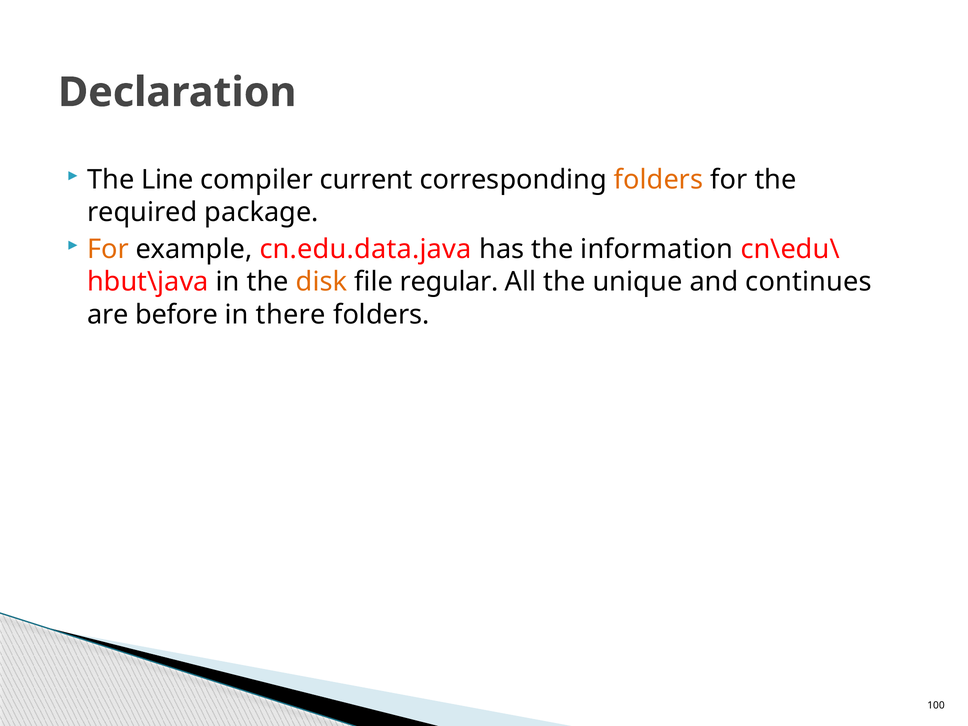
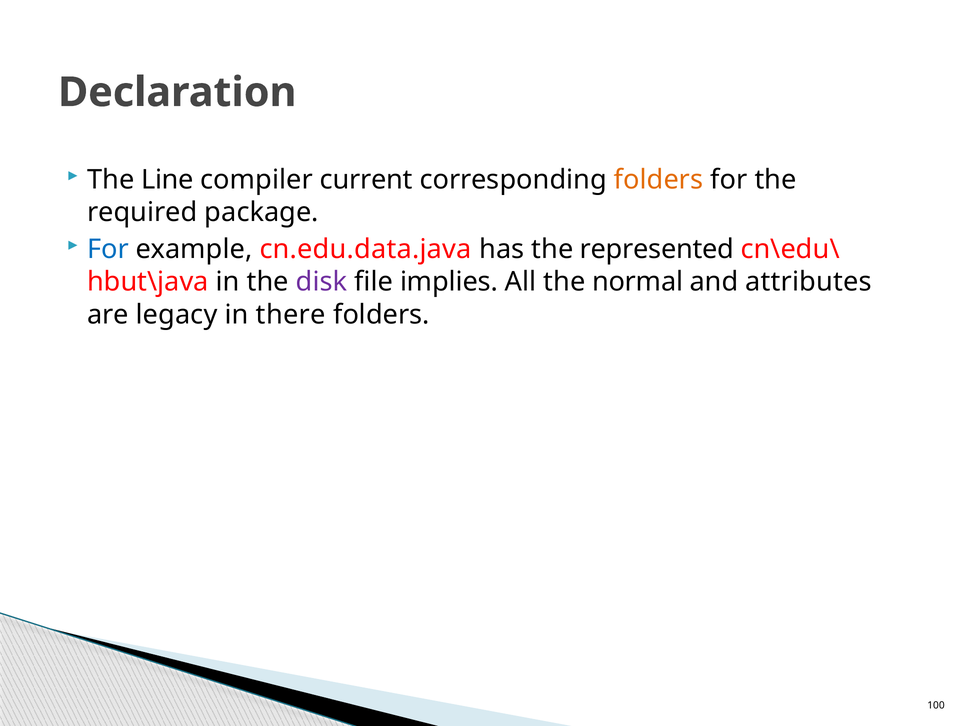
For at (108, 249) colour: orange -> blue
information: information -> represented
disk colour: orange -> purple
regular: regular -> implies
unique: unique -> normal
continues: continues -> attributes
before: before -> legacy
